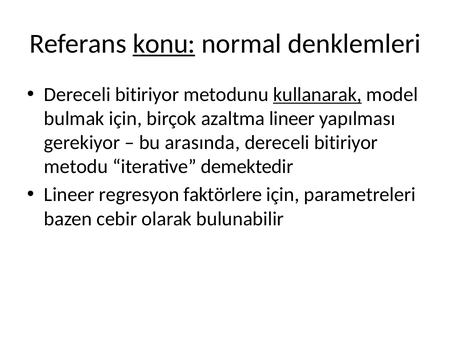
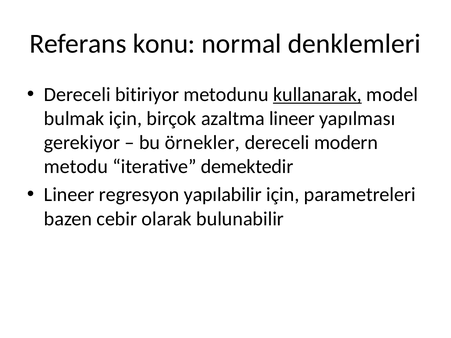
konu underline: present -> none
arasında: arasında -> örnekler
bitiriyor at (346, 143): bitiriyor -> modern
faktörlere: faktörlere -> yapılabilir
